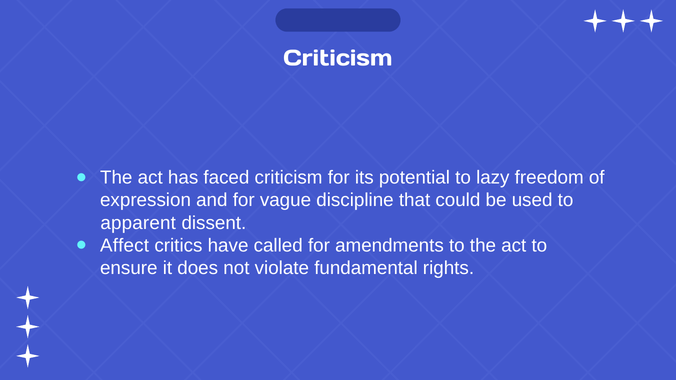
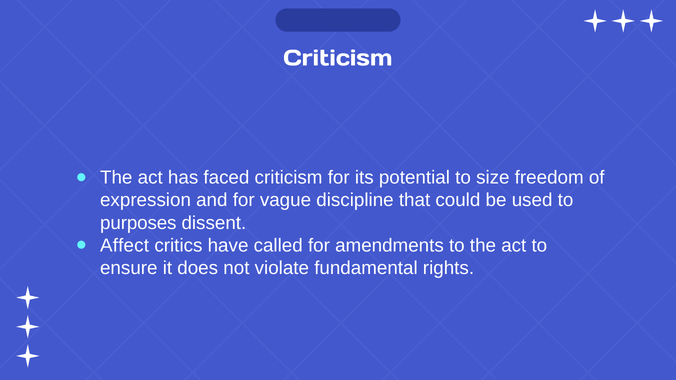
lazy: lazy -> size
apparent: apparent -> purposes
